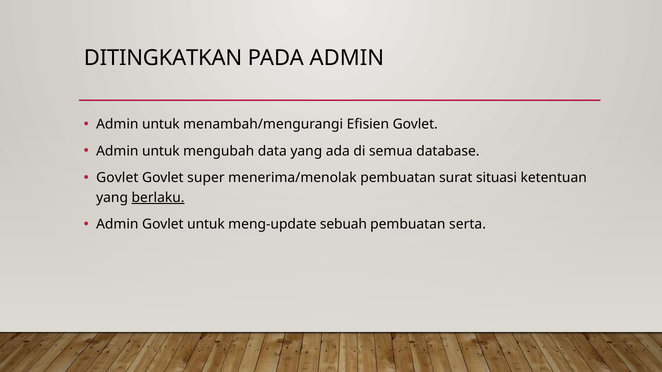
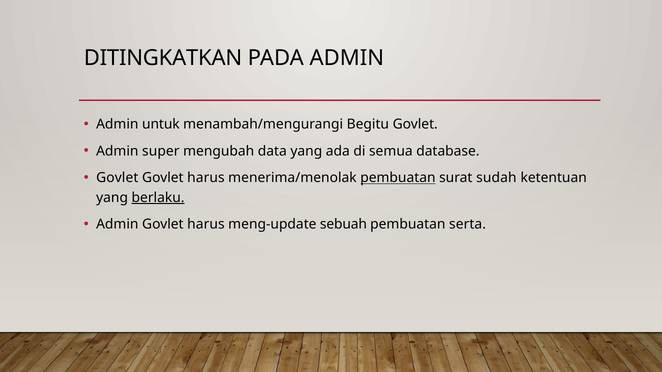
Efisien: Efisien -> Begitu
untuk at (161, 151): untuk -> super
super at (206, 178): super -> harus
pembuatan at (398, 178) underline: none -> present
situasi: situasi -> sudah
Admin Govlet untuk: untuk -> harus
